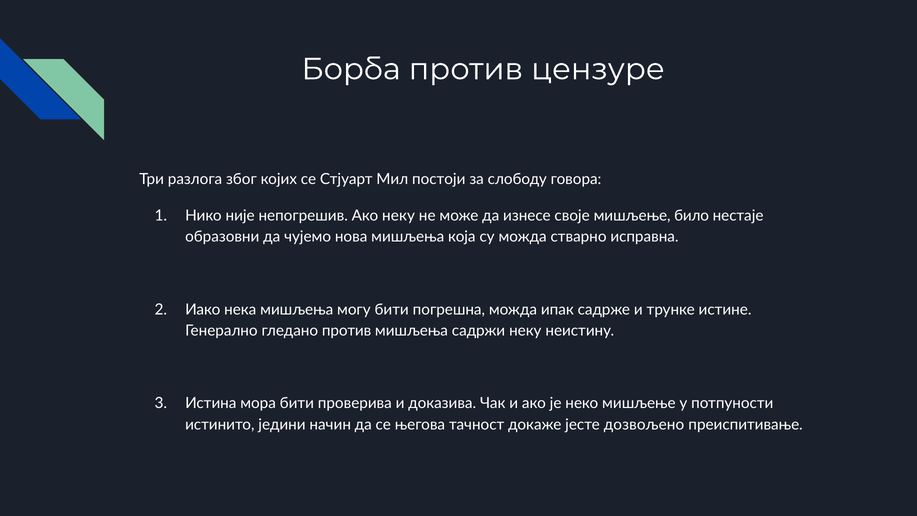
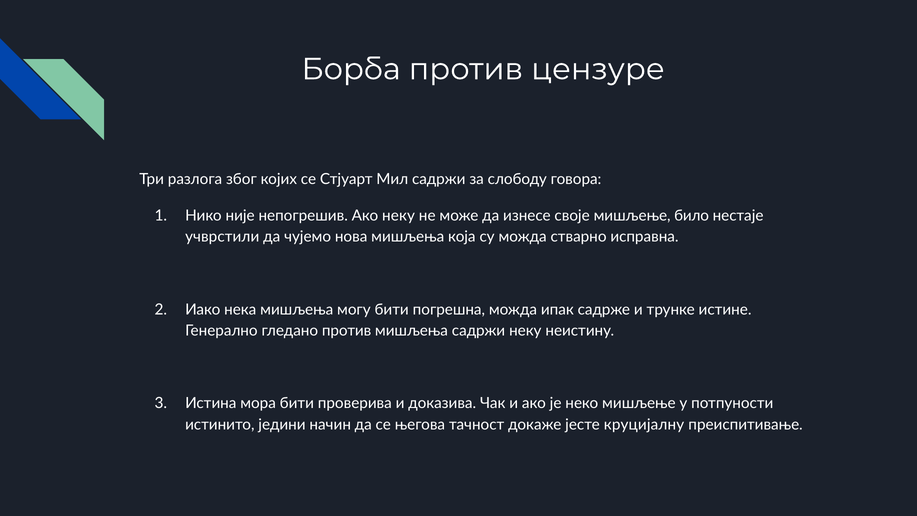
Мил постоји: постоји -> садржи
образовни: образовни -> учврстили
дозвољено: дозвољено -> круцијалну
